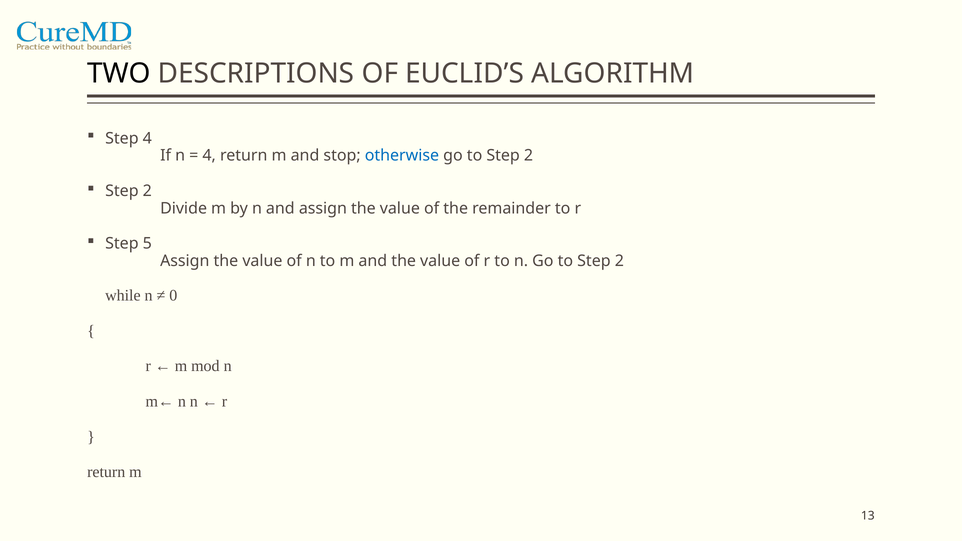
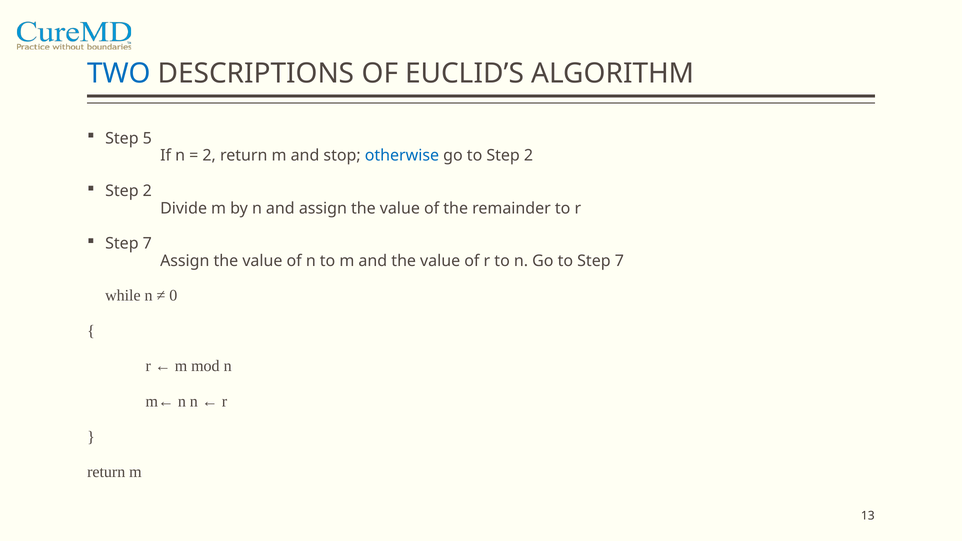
TWO colour: black -> blue
Step 4: 4 -> 5
4 at (209, 156): 4 -> 2
5 at (147, 244): 5 -> 7
2 at (619, 261): 2 -> 7
